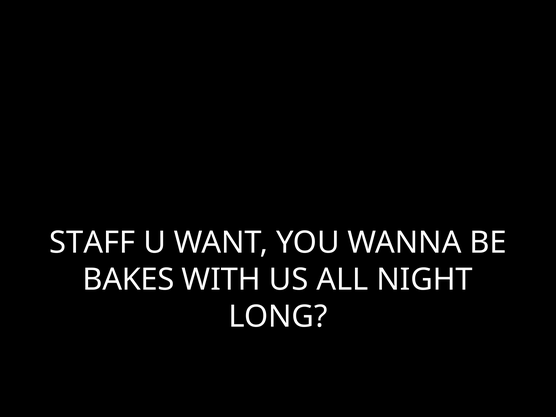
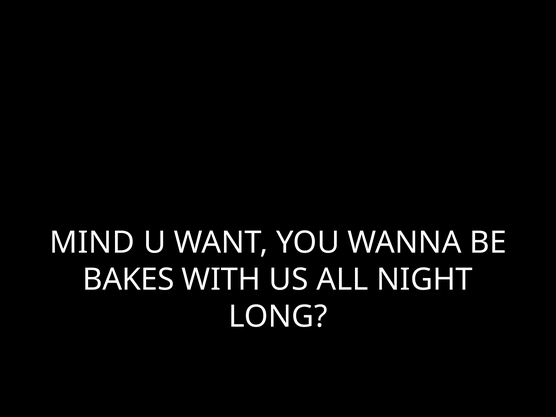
STAFF: STAFF -> MIND
